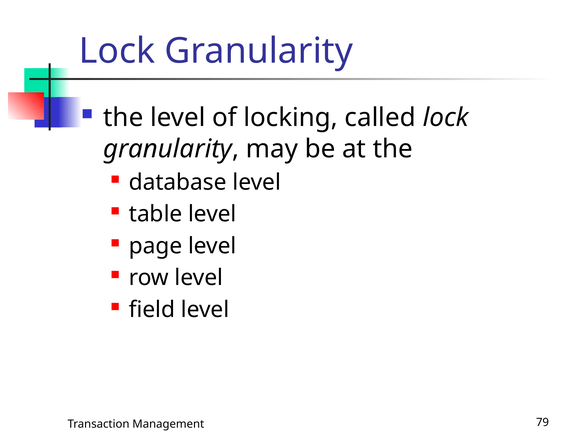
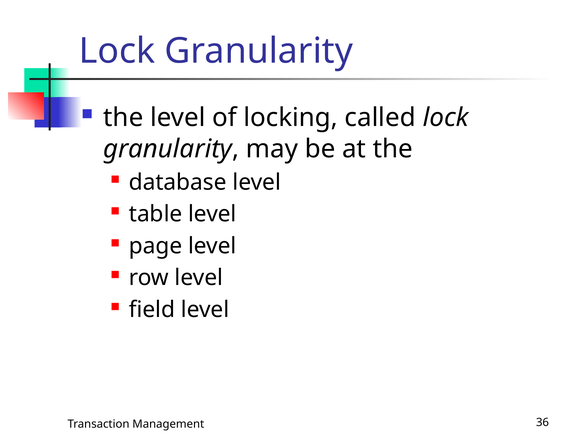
79: 79 -> 36
